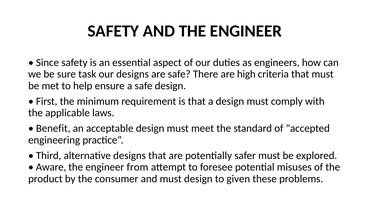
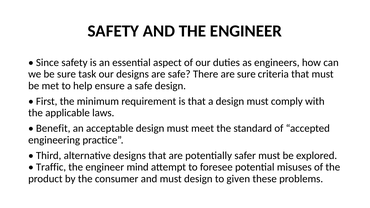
are high: high -> sure
Aware: Aware -> Traffic
from: from -> mind
